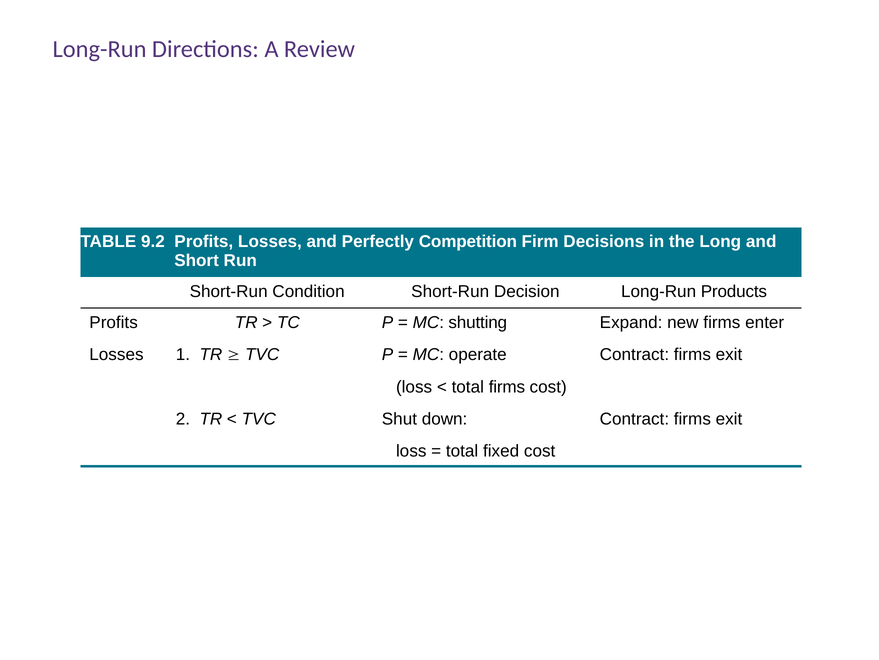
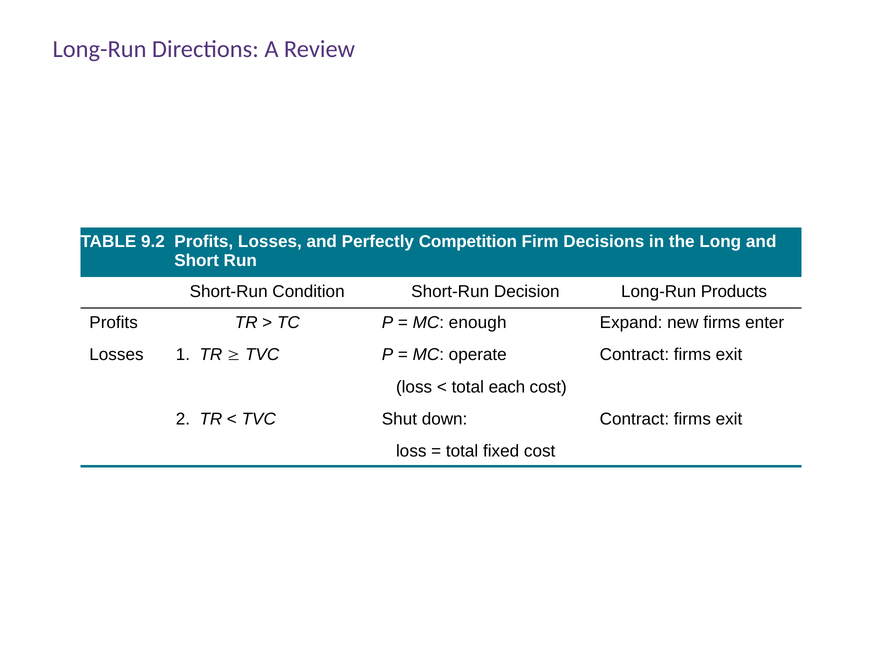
shutting: shutting -> enough
total firms: firms -> each
